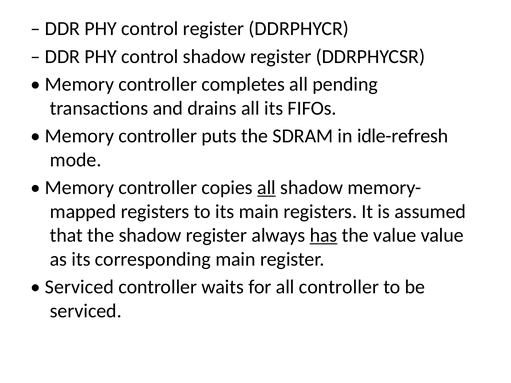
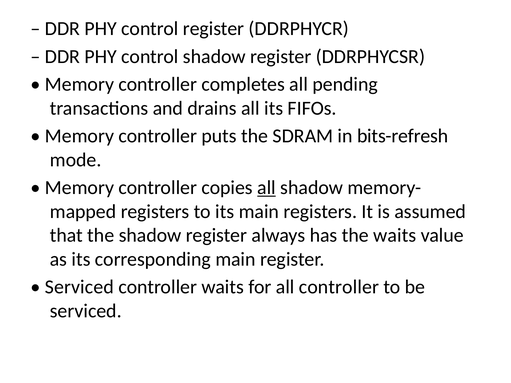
idle-refresh: idle-refresh -> bits-refresh
has underline: present -> none
the value: value -> waits
